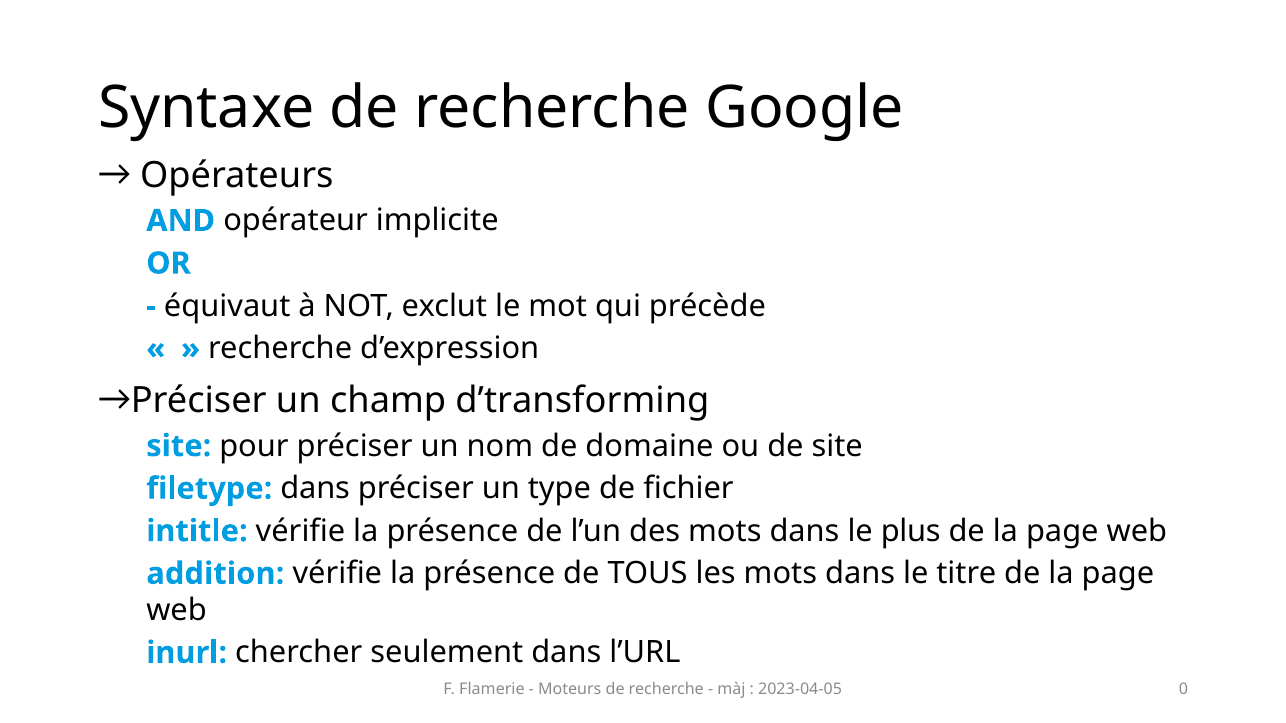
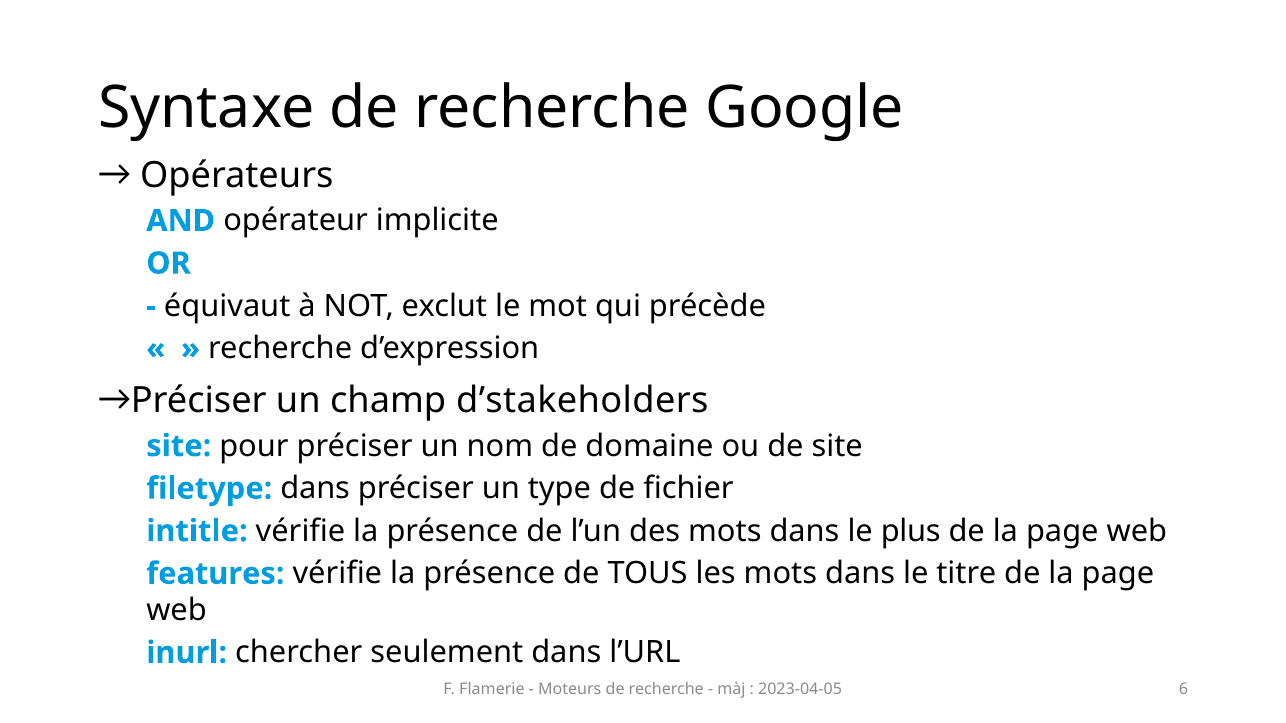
d’transforming: d’transforming -> d’stakeholders
addition: addition -> features
0: 0 -> 6
